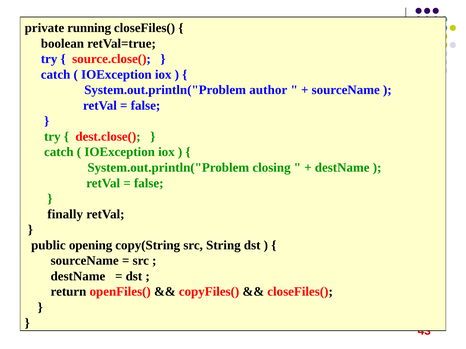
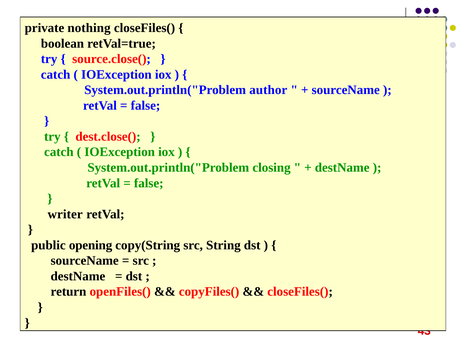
running: running -> nothing
finally: finally -> writer
